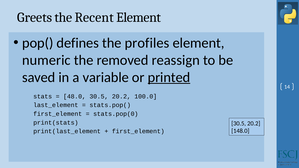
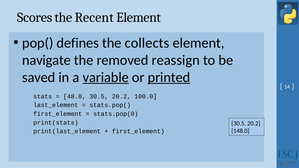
Greets: Greets -> Scores
profiles: profiles -> collects
numeric: numeric -> navigate
variable underline: none -> present
